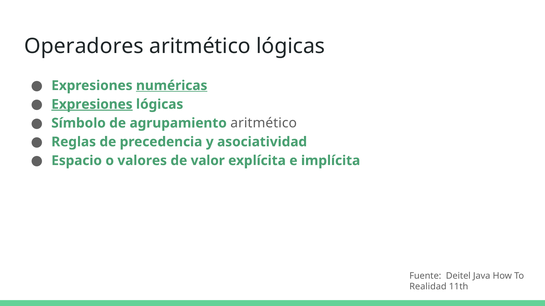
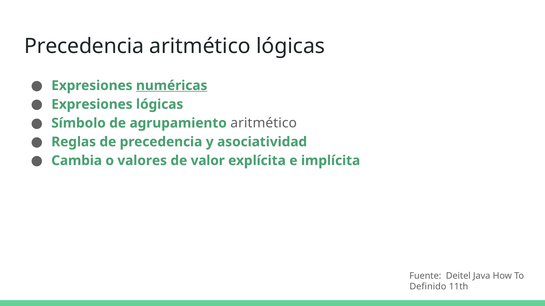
Operadores at (84, 46): Operadores -> Precedencia
Expresiones at (92, 105) underline: present -> none
Espacio: Espacio -> Cambia
Realidad: Realidad -> Definido
